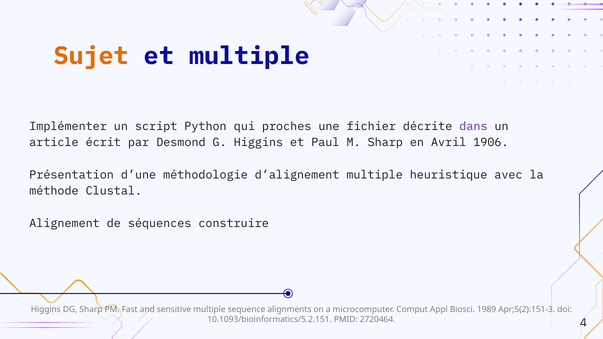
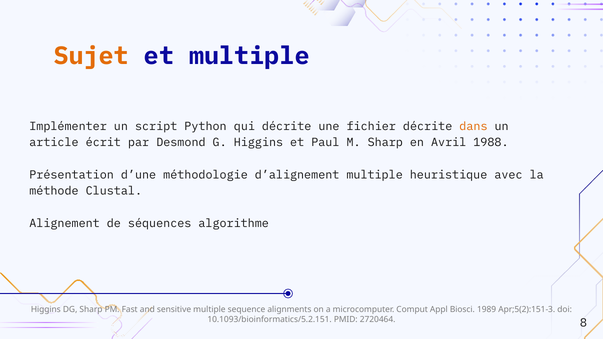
qui proches: proches -> décrite
dans colour: purple -> orange
1906: 1906 -> 1988
construire: construire -> algorithme
4: 4 -> 8
